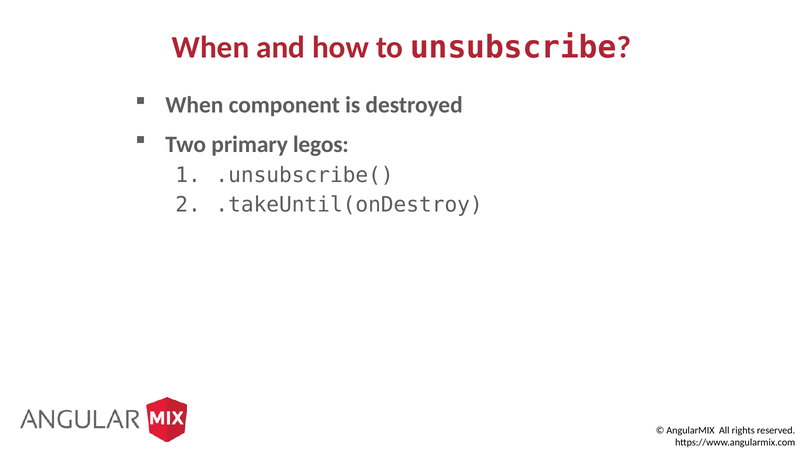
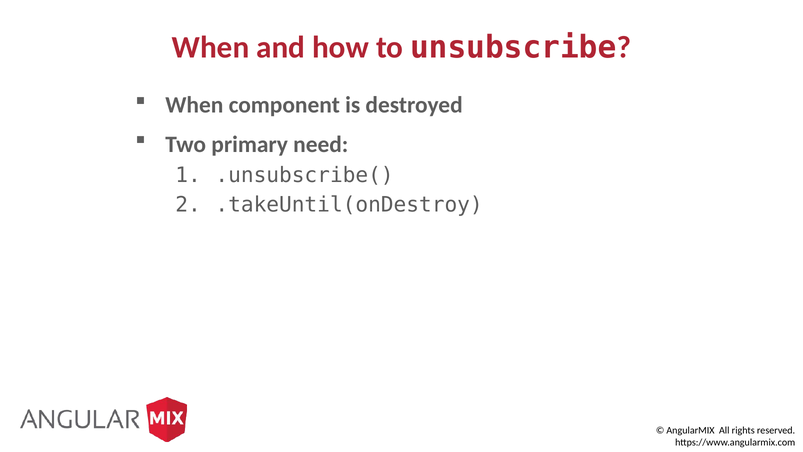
legos: legos -> need
